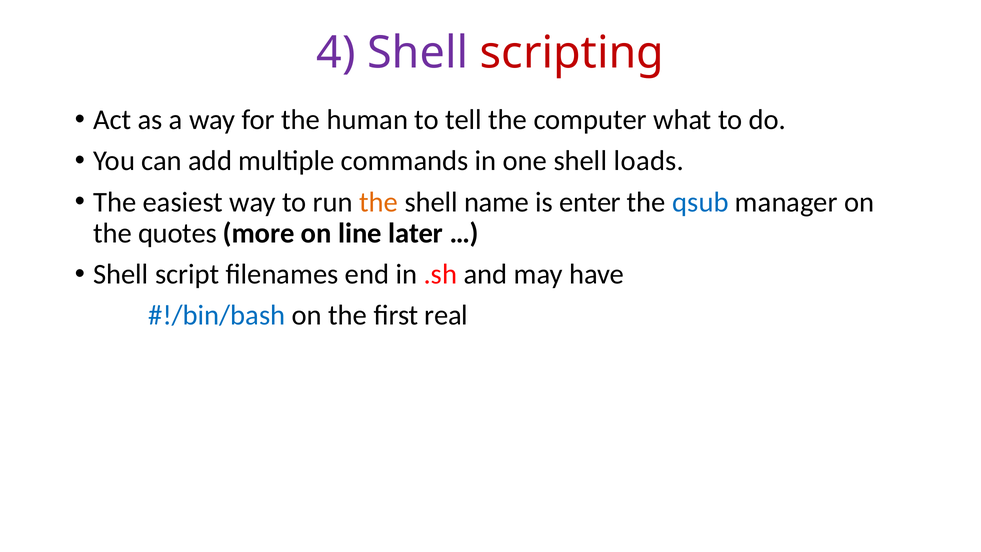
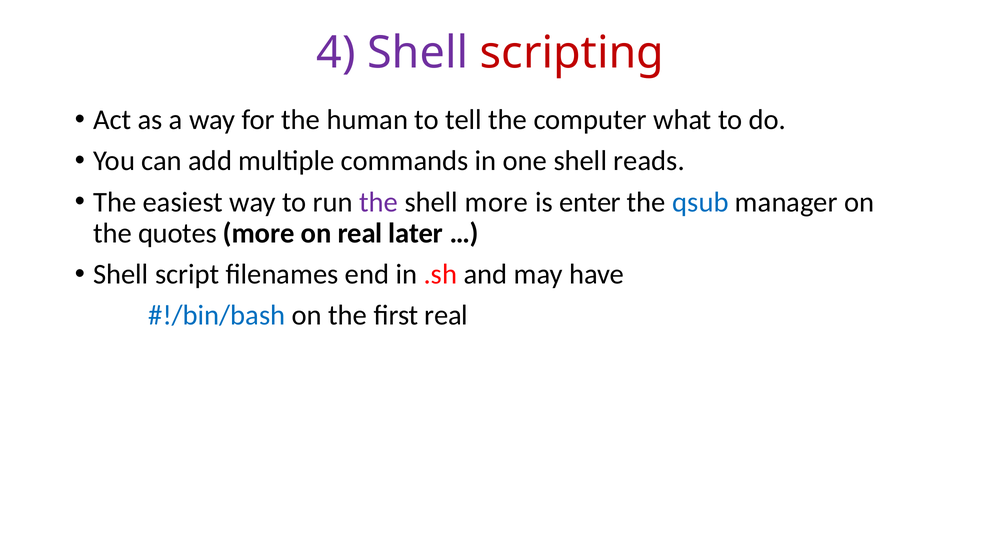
loads: loads -> reads
the at (379, 202) colour: orange -> purple
shell name: name -> more
on line: line -> real
